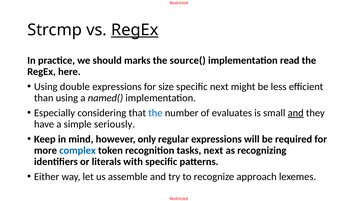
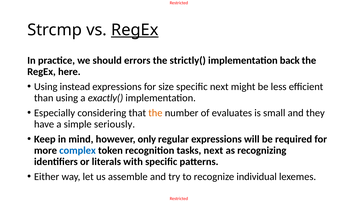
marks: marks -> errors
source(: source( -> strictly(
read: read -> back
double: double -> instead
named(: named( -> exactly(
the at (155, 113) colour: blue -> orange
and at (296, 113) underline: present -> none
approach: approach -> individual
